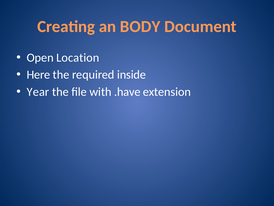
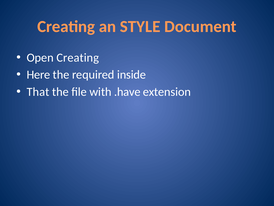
BODY: BODY -> STYLE
Open Location: Location -> Creating
Year: Year -> That
